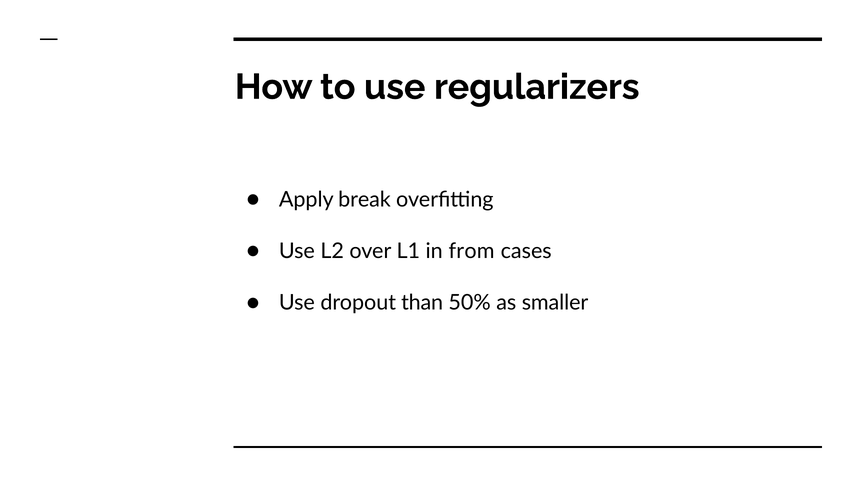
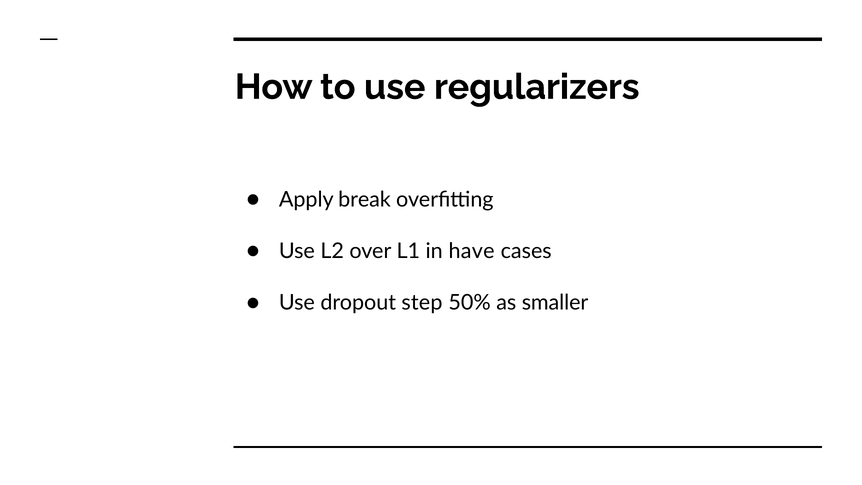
from: from -> have
than: than -> step
